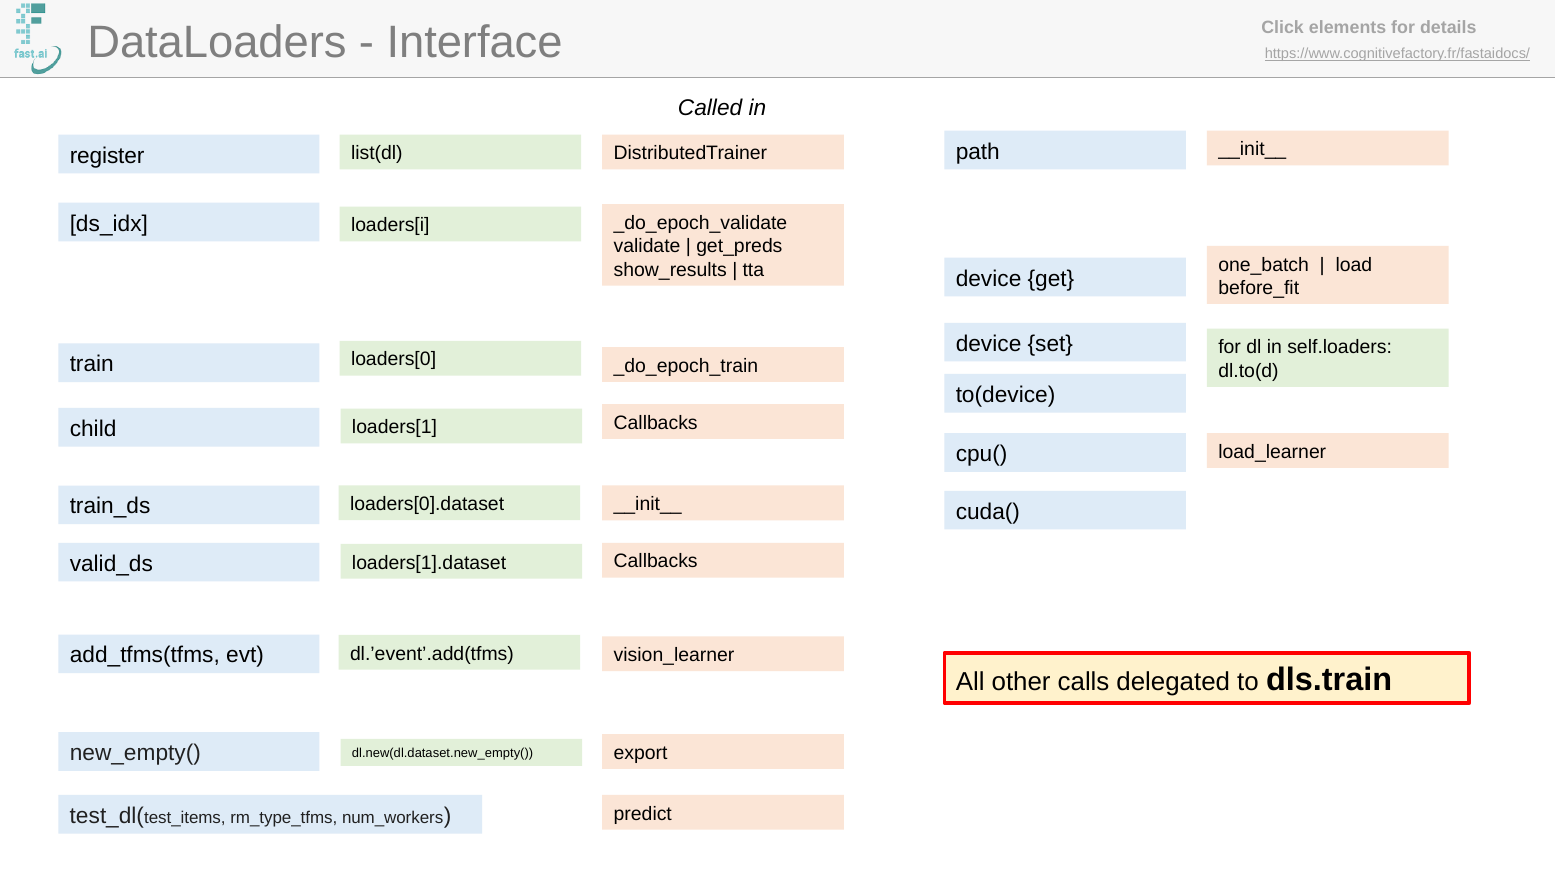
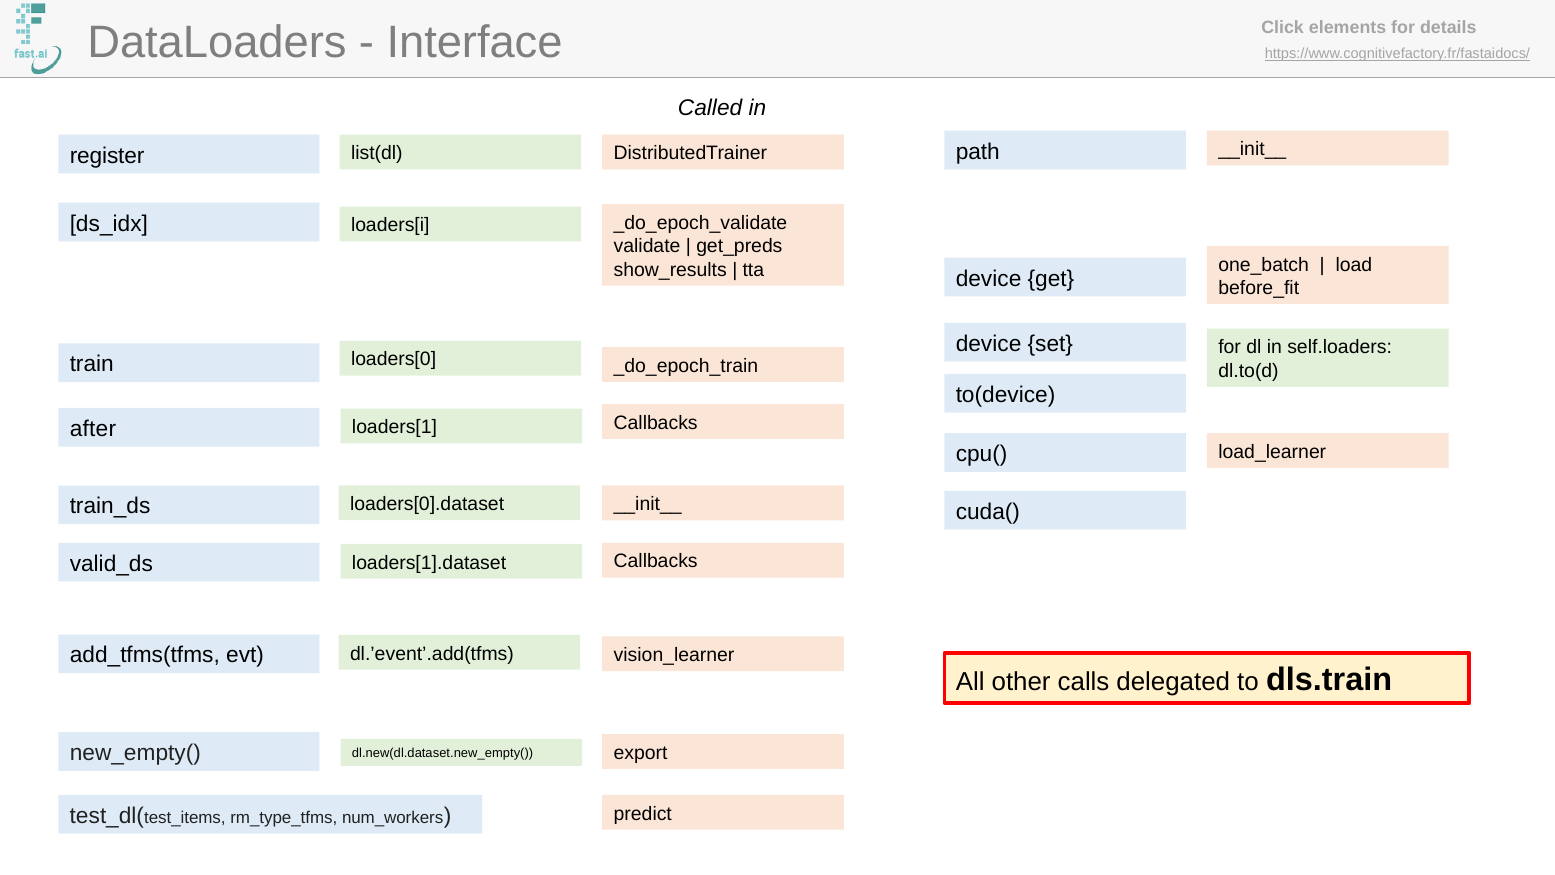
child: child -> after
